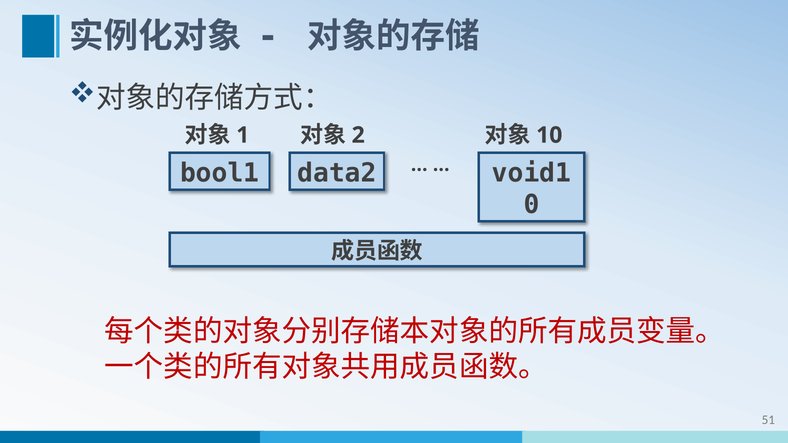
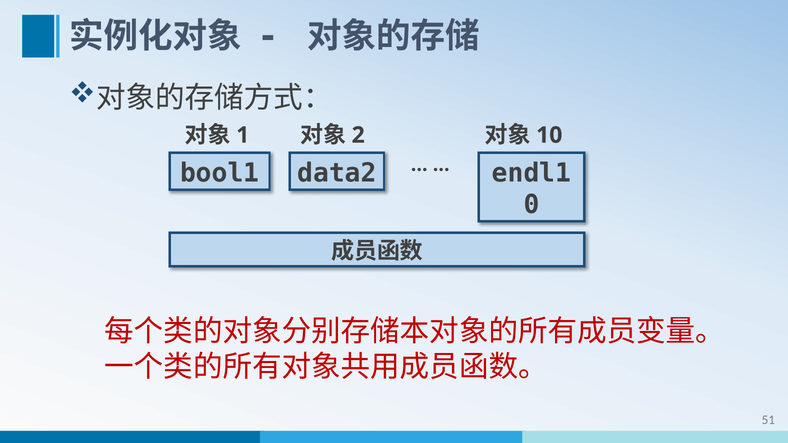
void1: void1 -> endl1
